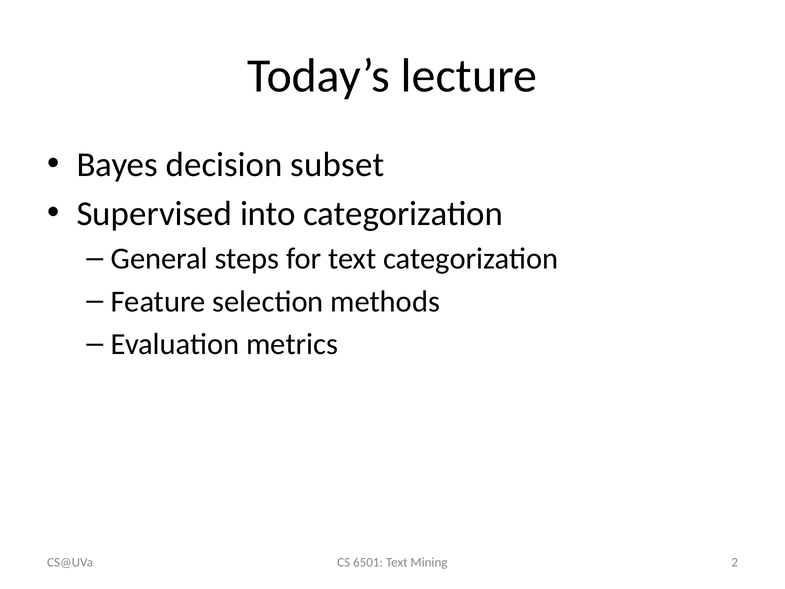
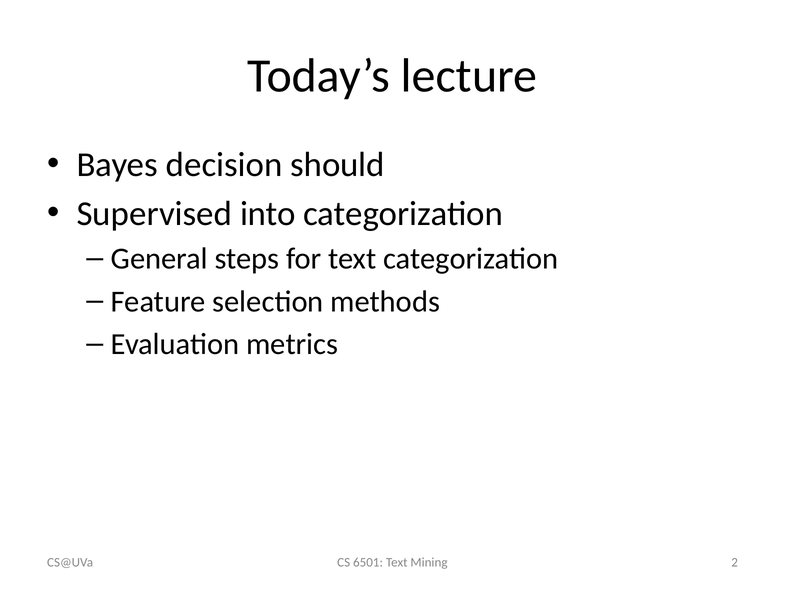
subset: subset -> should
